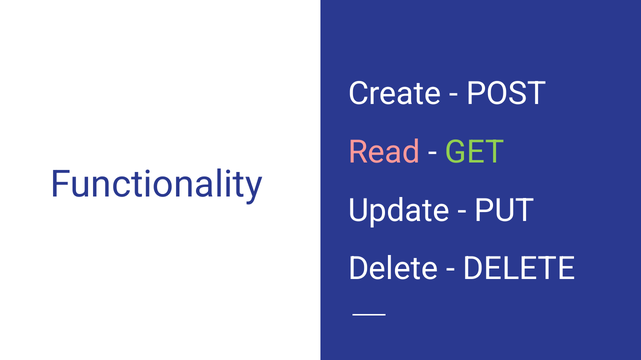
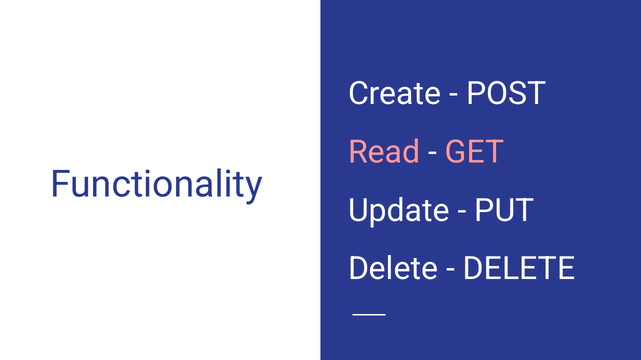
GET colour: light green -> pink
